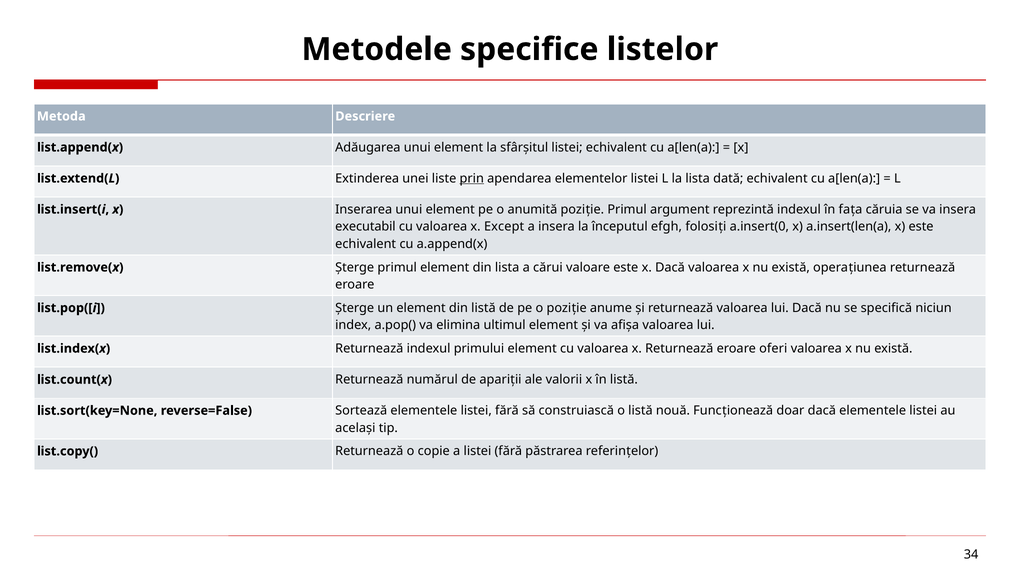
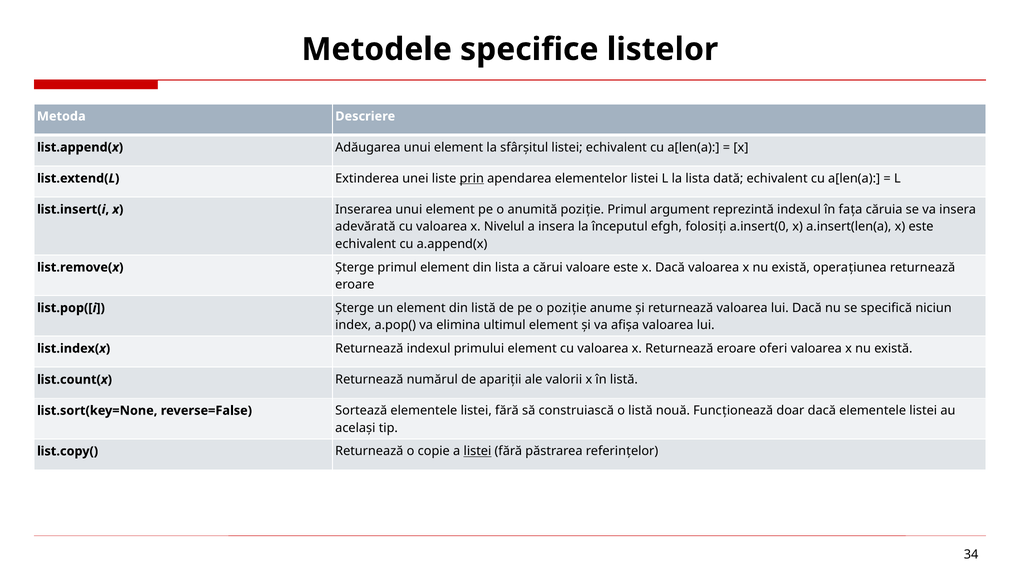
executabil: executabil -> adevărată
Except: Except -> Nivelul
listei at (477, 451) underline: none -> present
